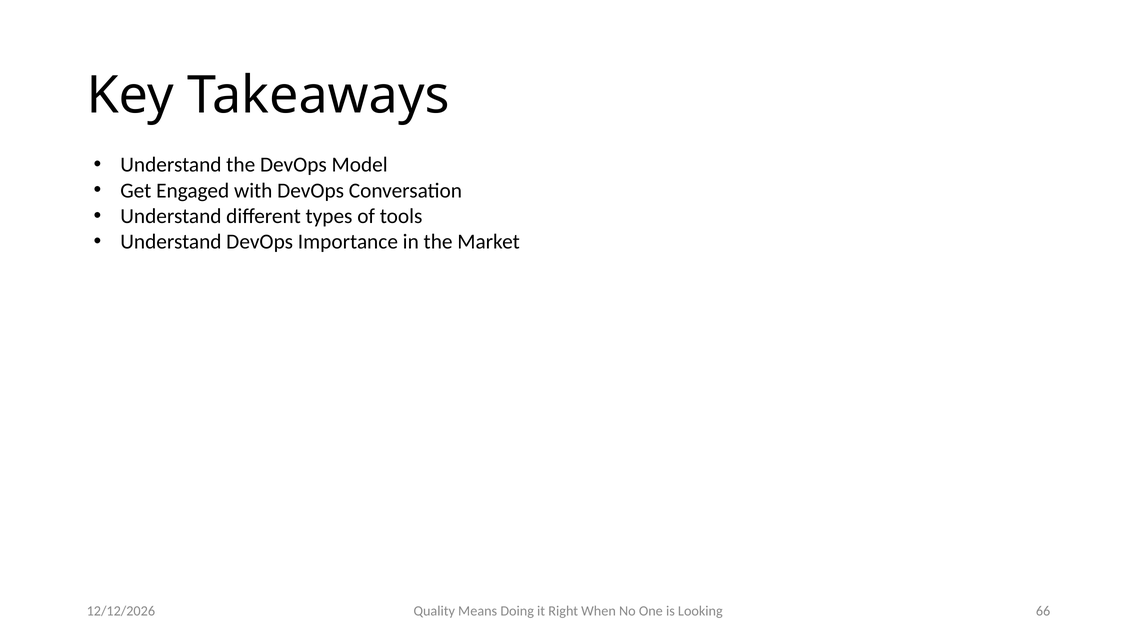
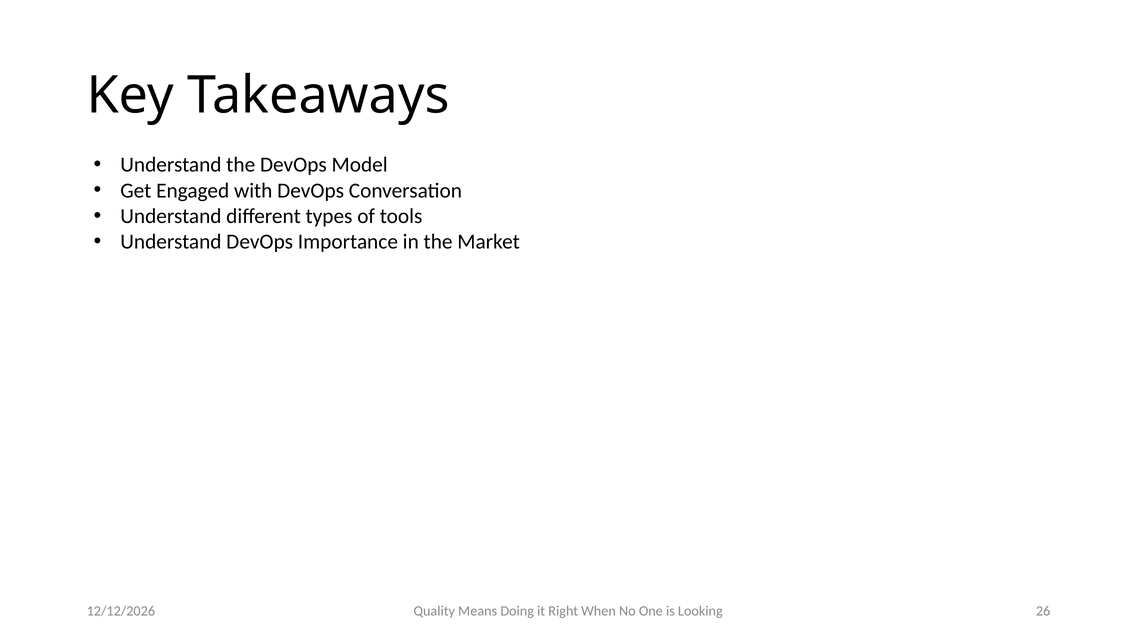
66: 66 -> 26
